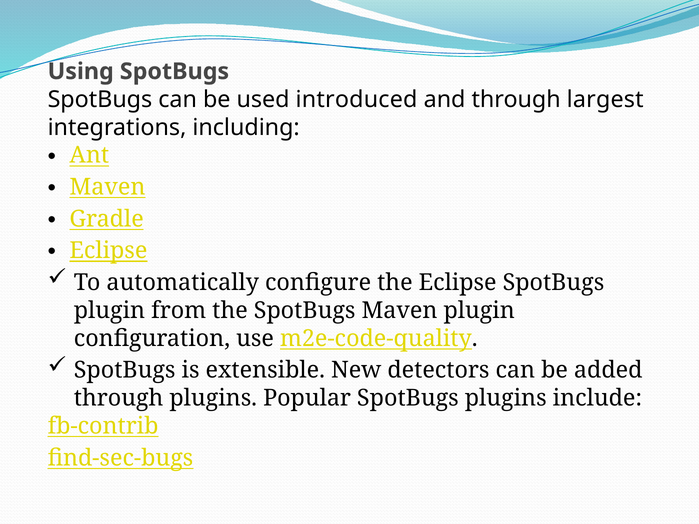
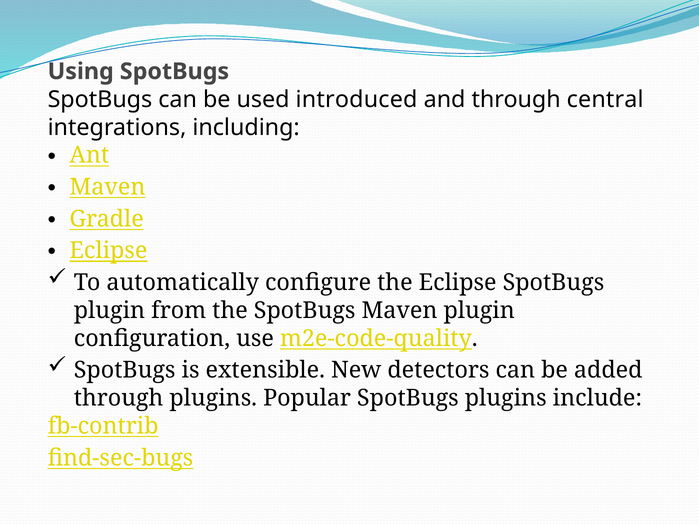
largest: largest -> central
